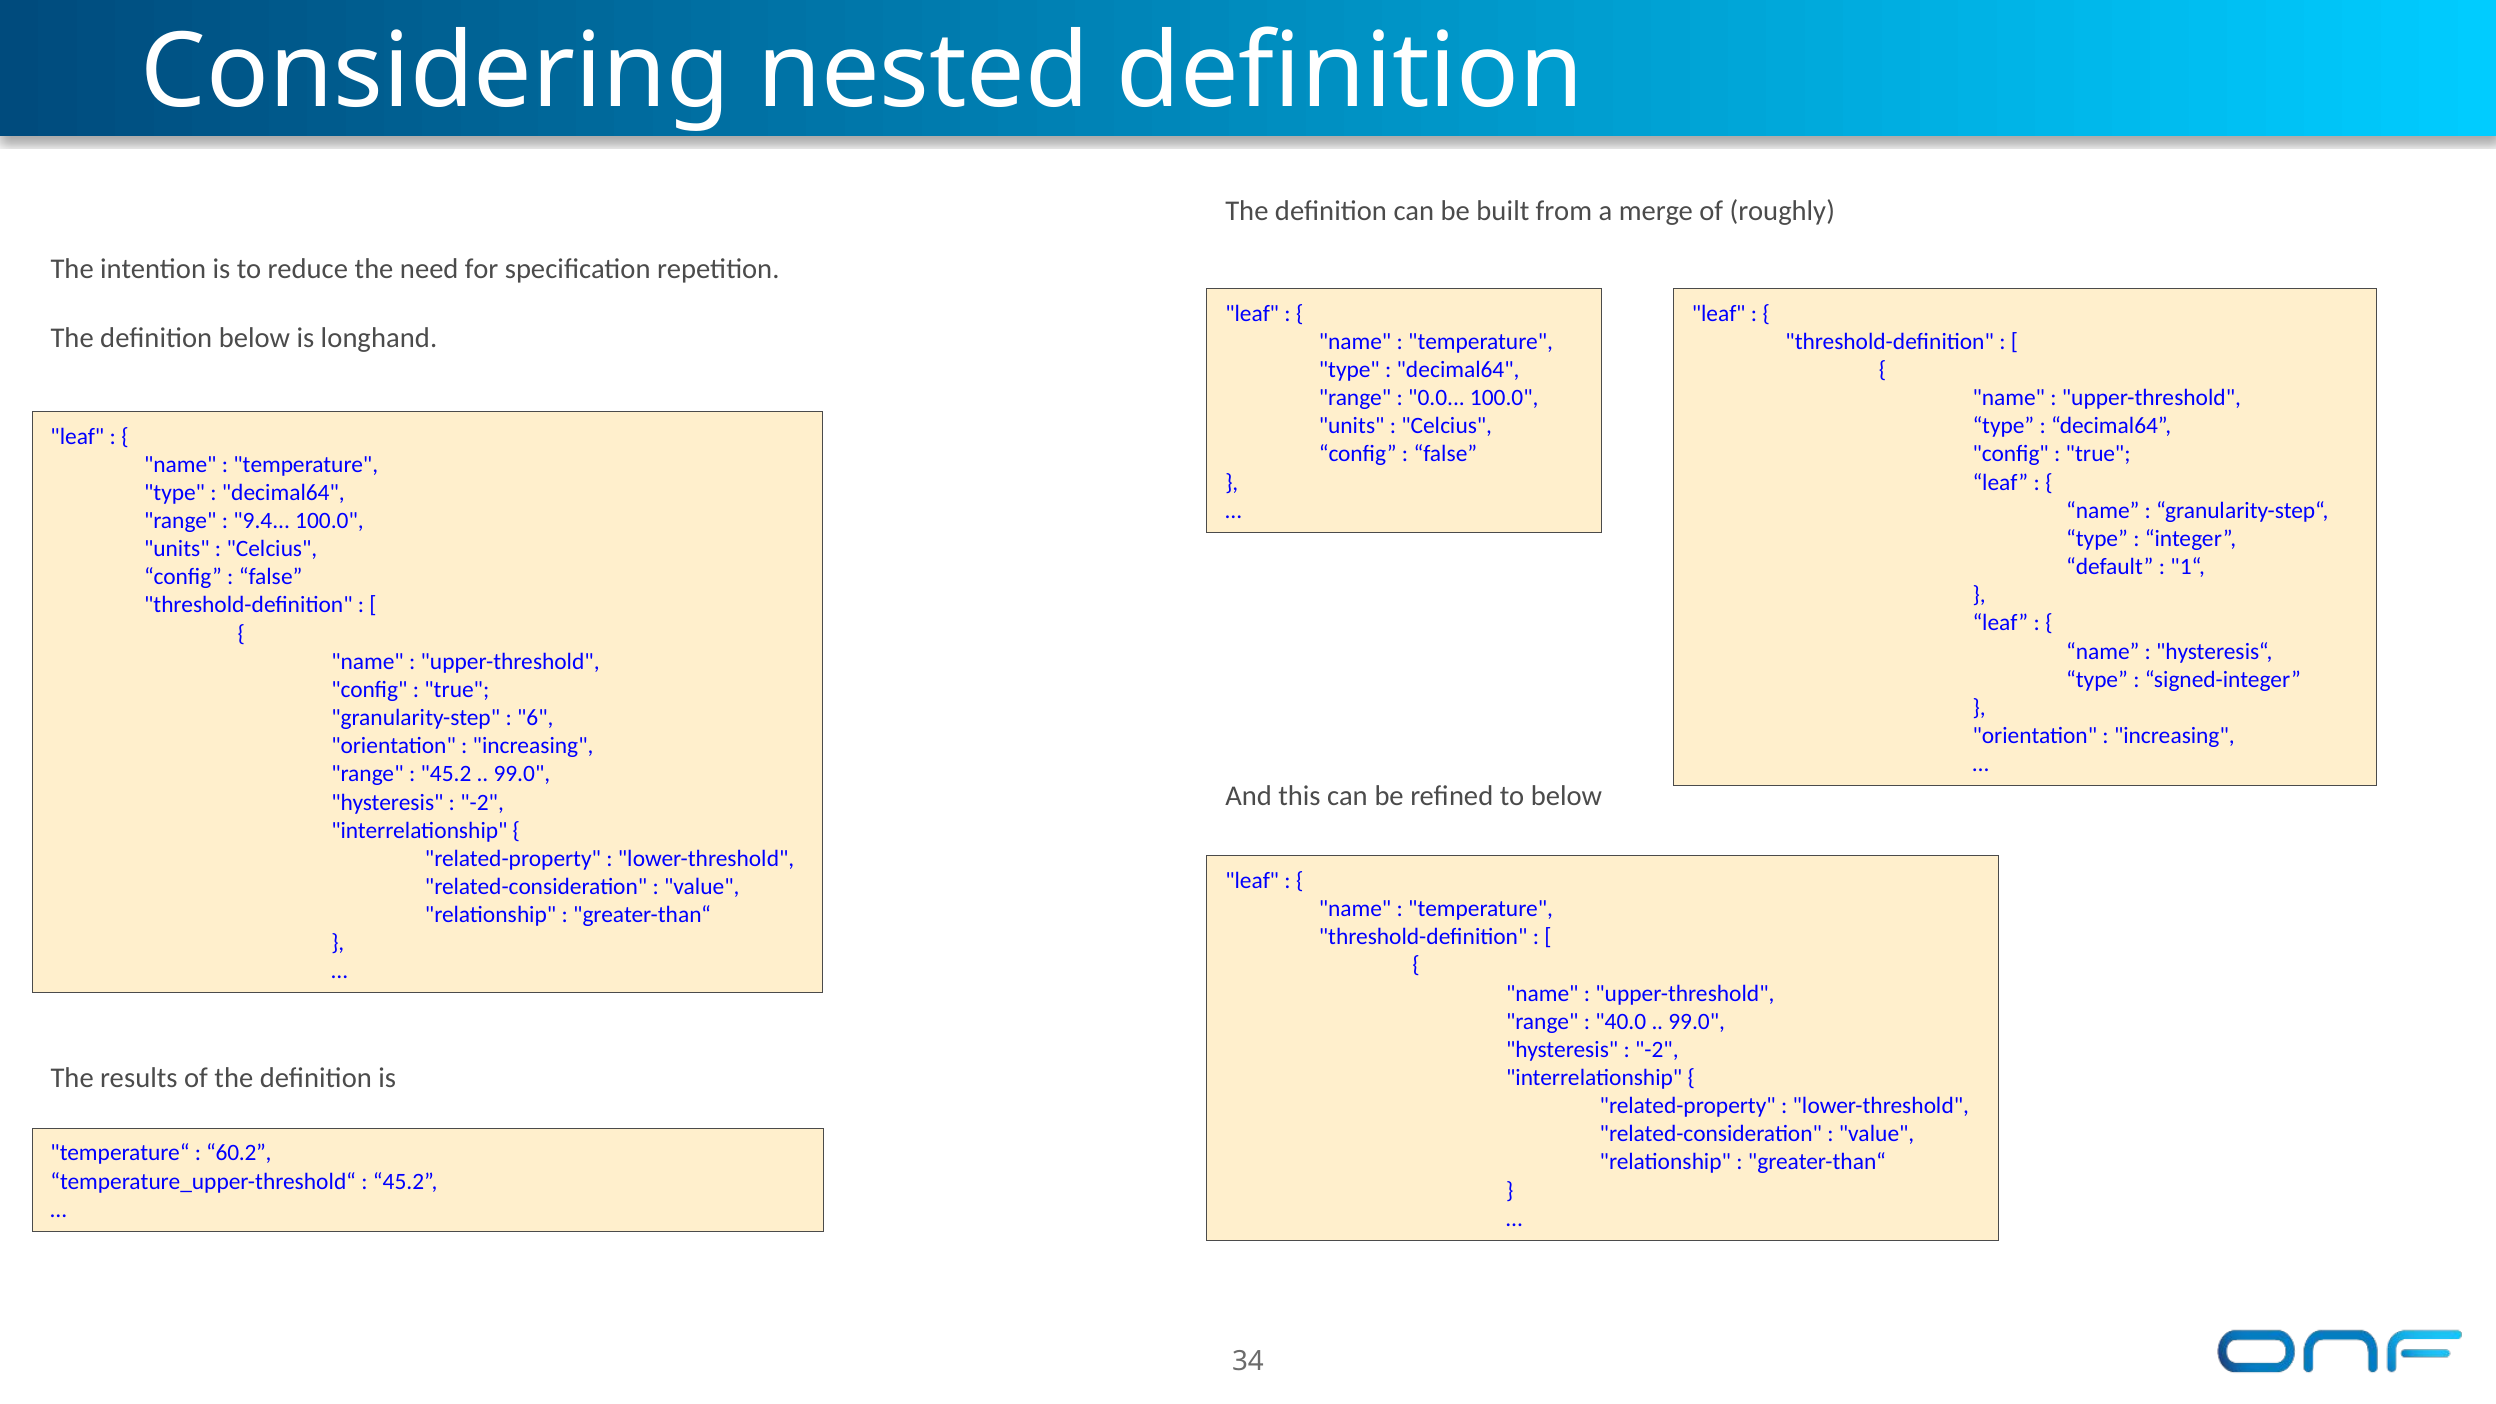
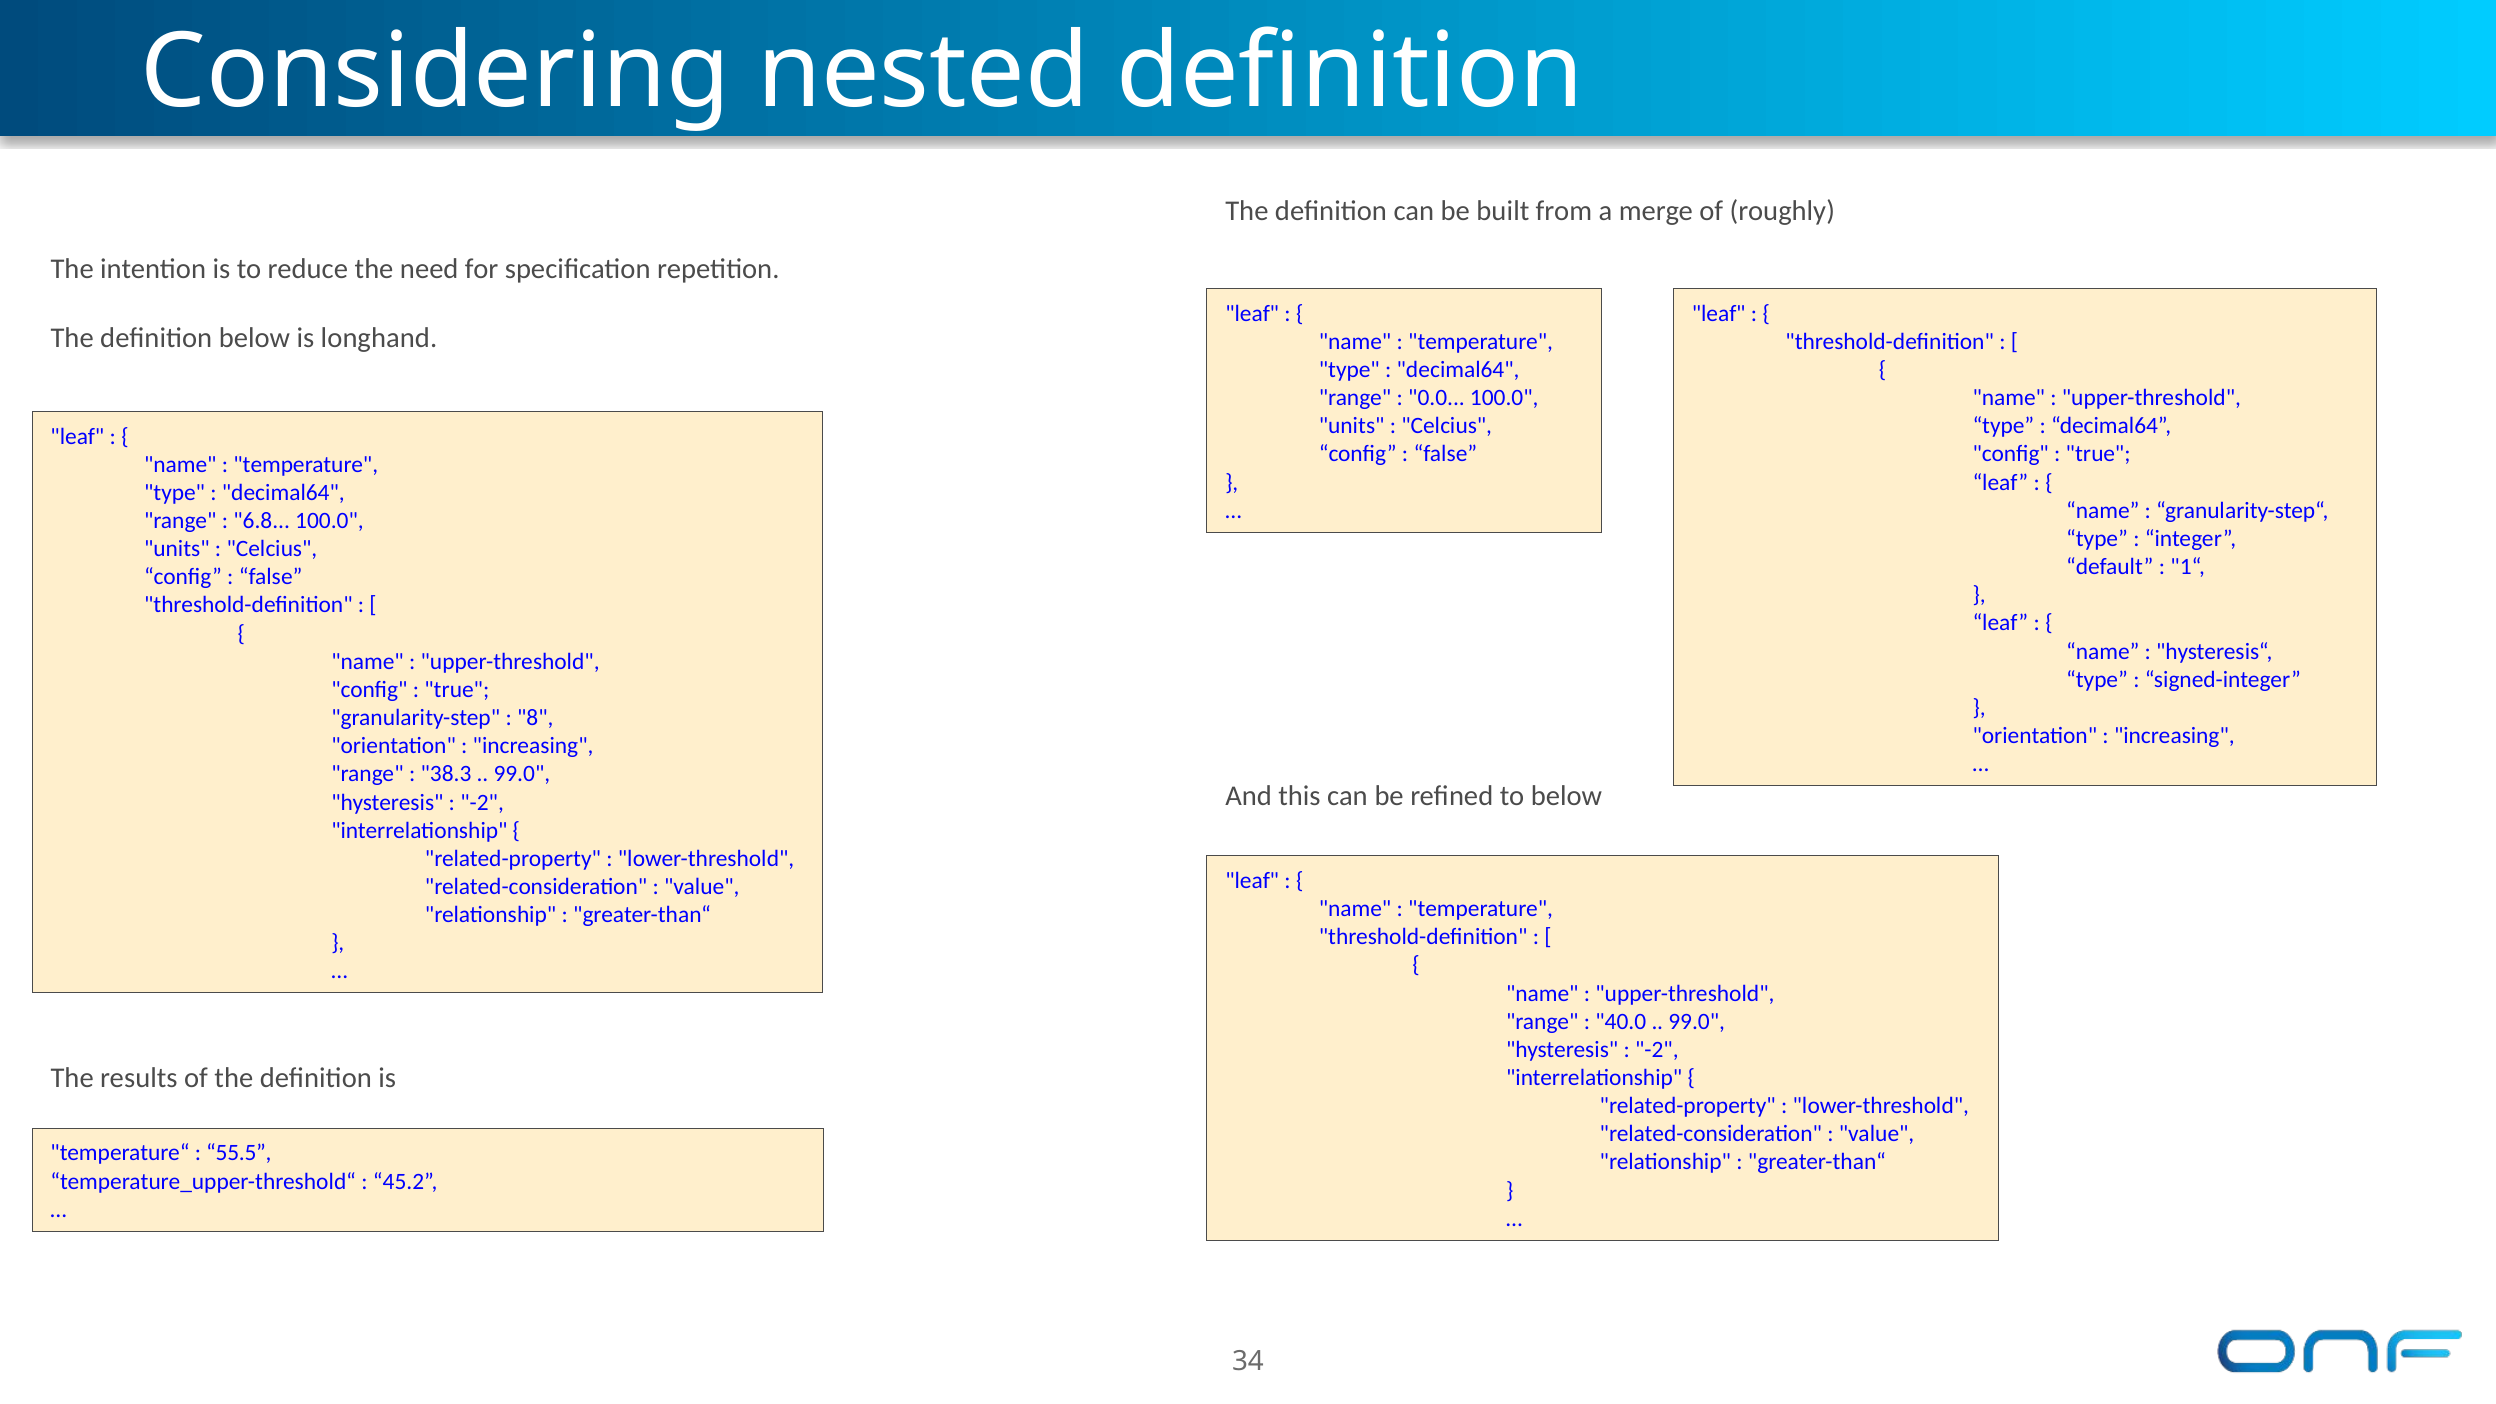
9.4: 9.4 -> 6.8
6: 6 -> 8
45.2 at (446, 774): 45.2 -> 38.3
60.2: 60.2 -> 55.5
